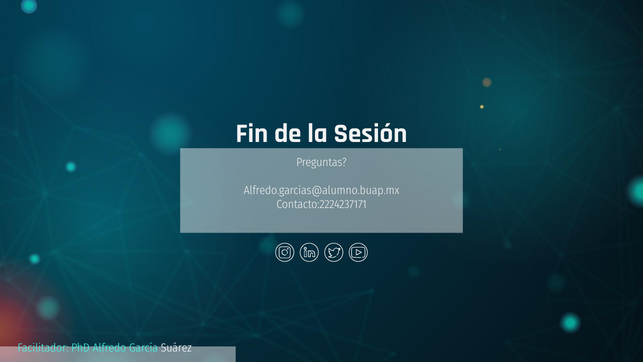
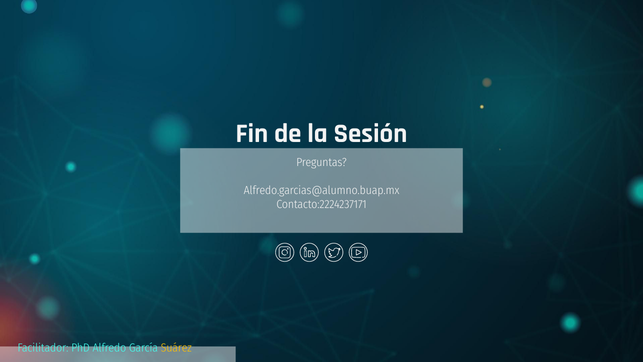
Suárez colour: white -> yellow
